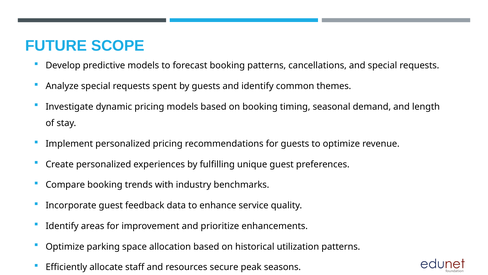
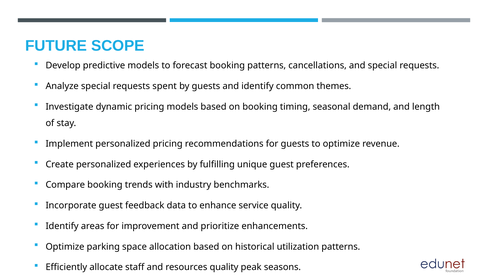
resources secure: secure -> quality
